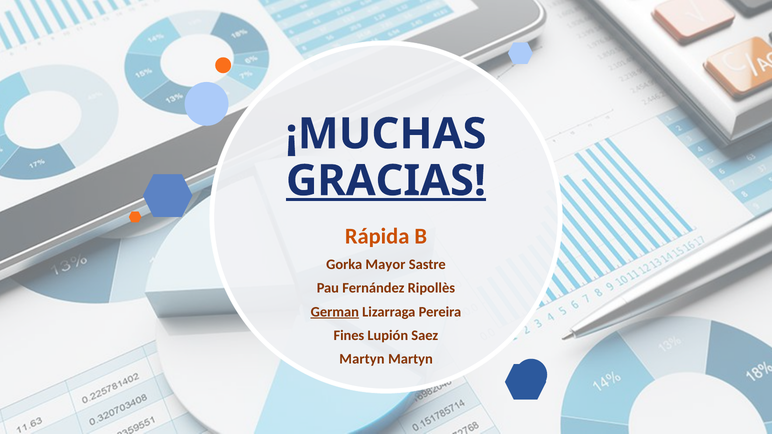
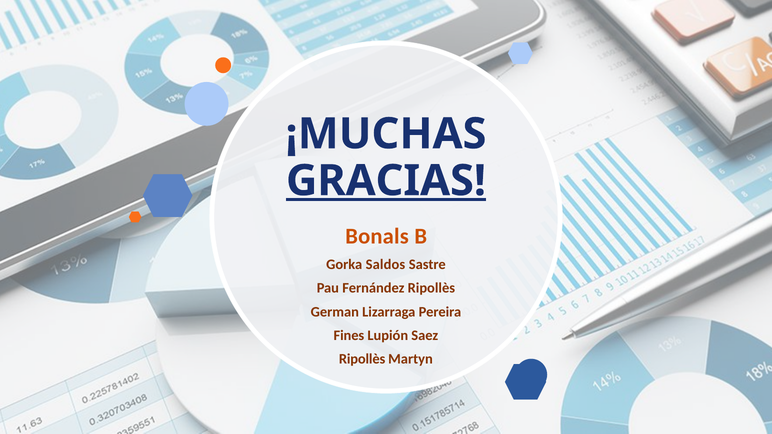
Rápida: Rápida -> Bonals
Mayor: Mayor -> Saldos
German underline: present -> none
Martyn at (362, 359): Martyn -> Ripollès
